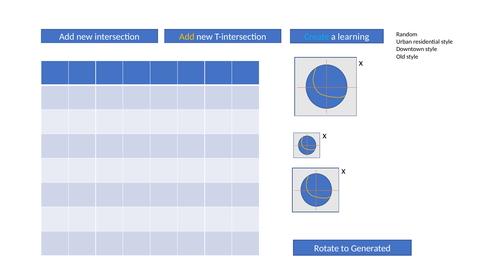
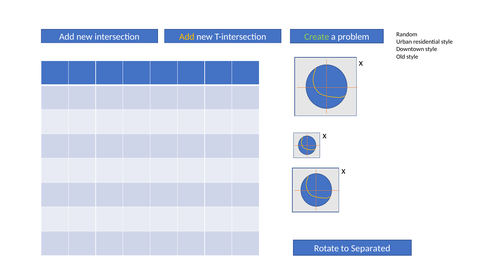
Create colour: light blue -> light green
learning: learning -> problem
Generated: Generated -> Separated
